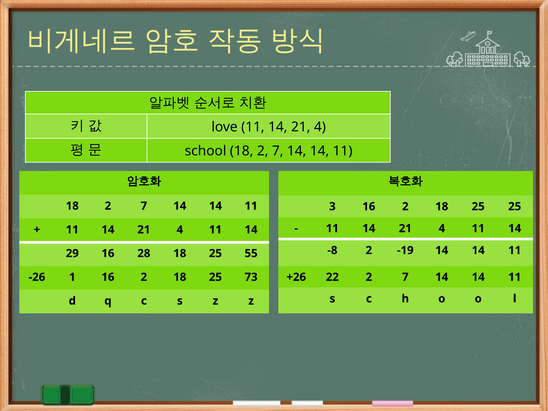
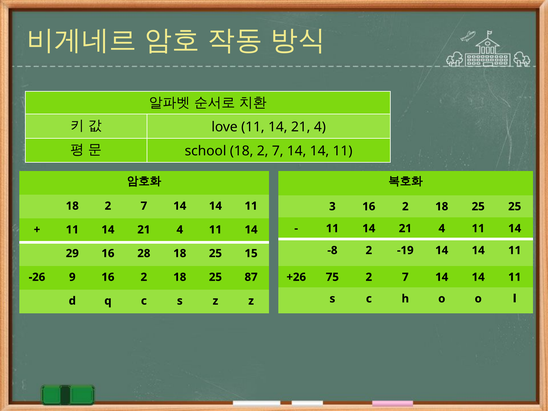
55: 55 -> 15
22: 22 -> 75
1: 1 -> 9
73: 73 -> 87
